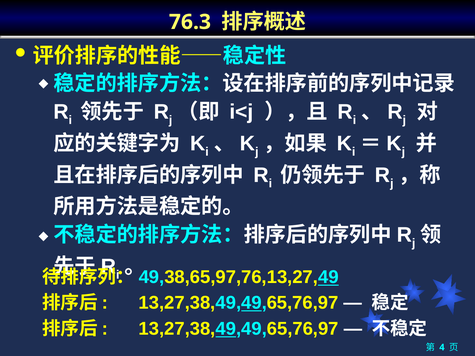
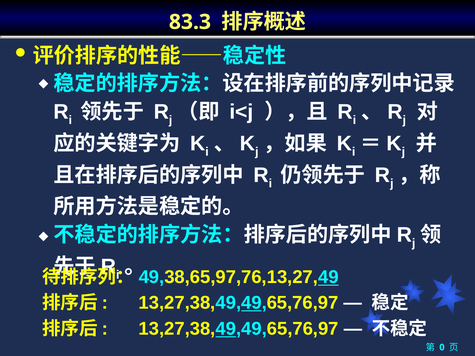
76.3: 76.3 -> 83.3
4: 4 -> 0
